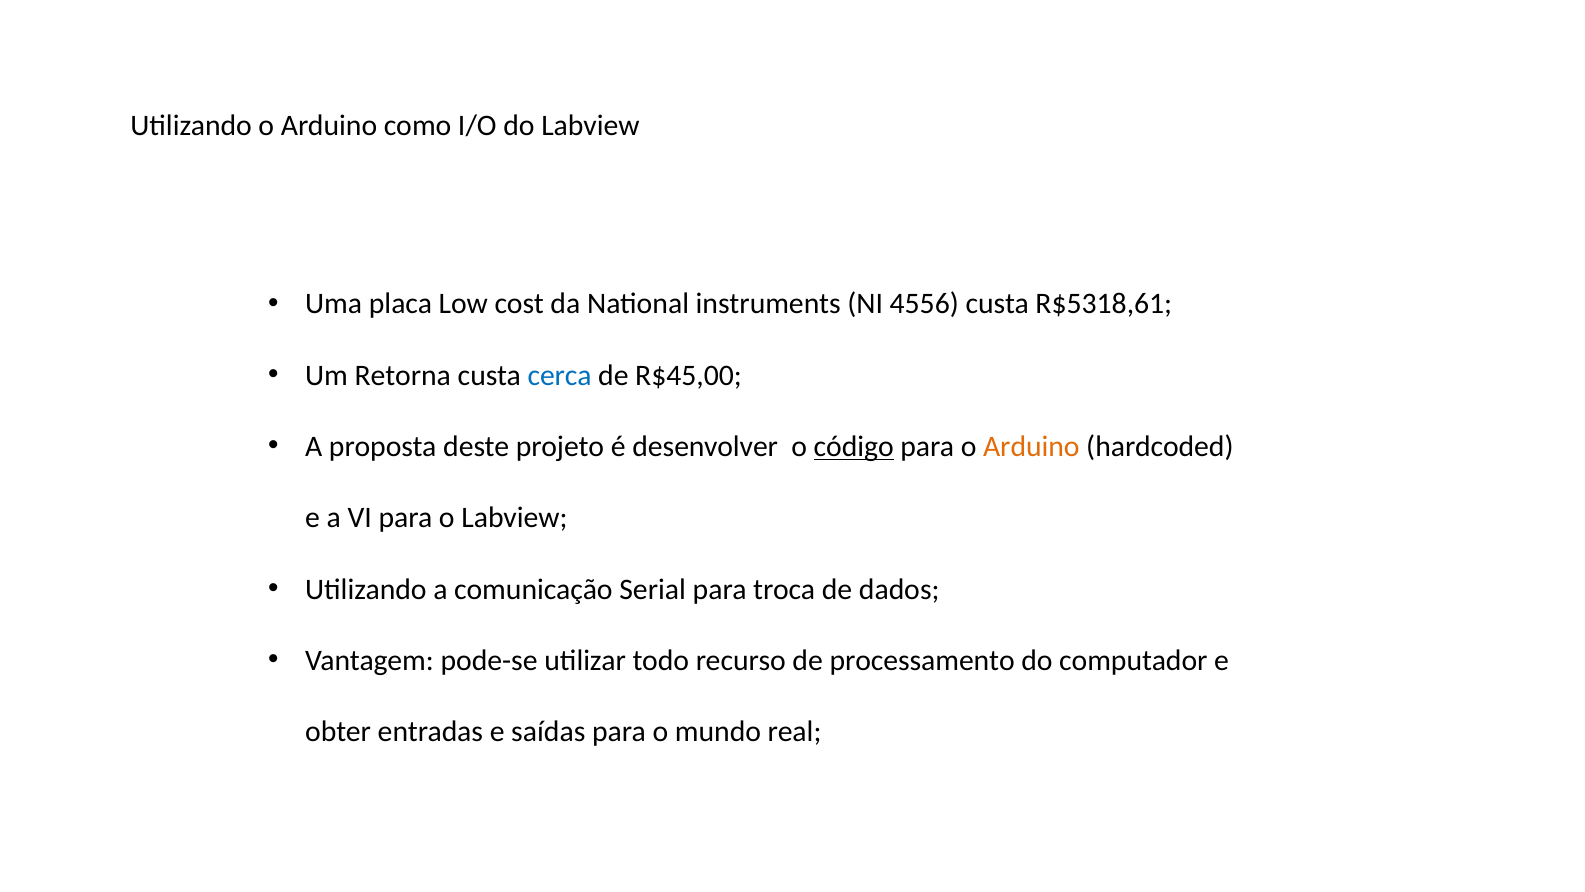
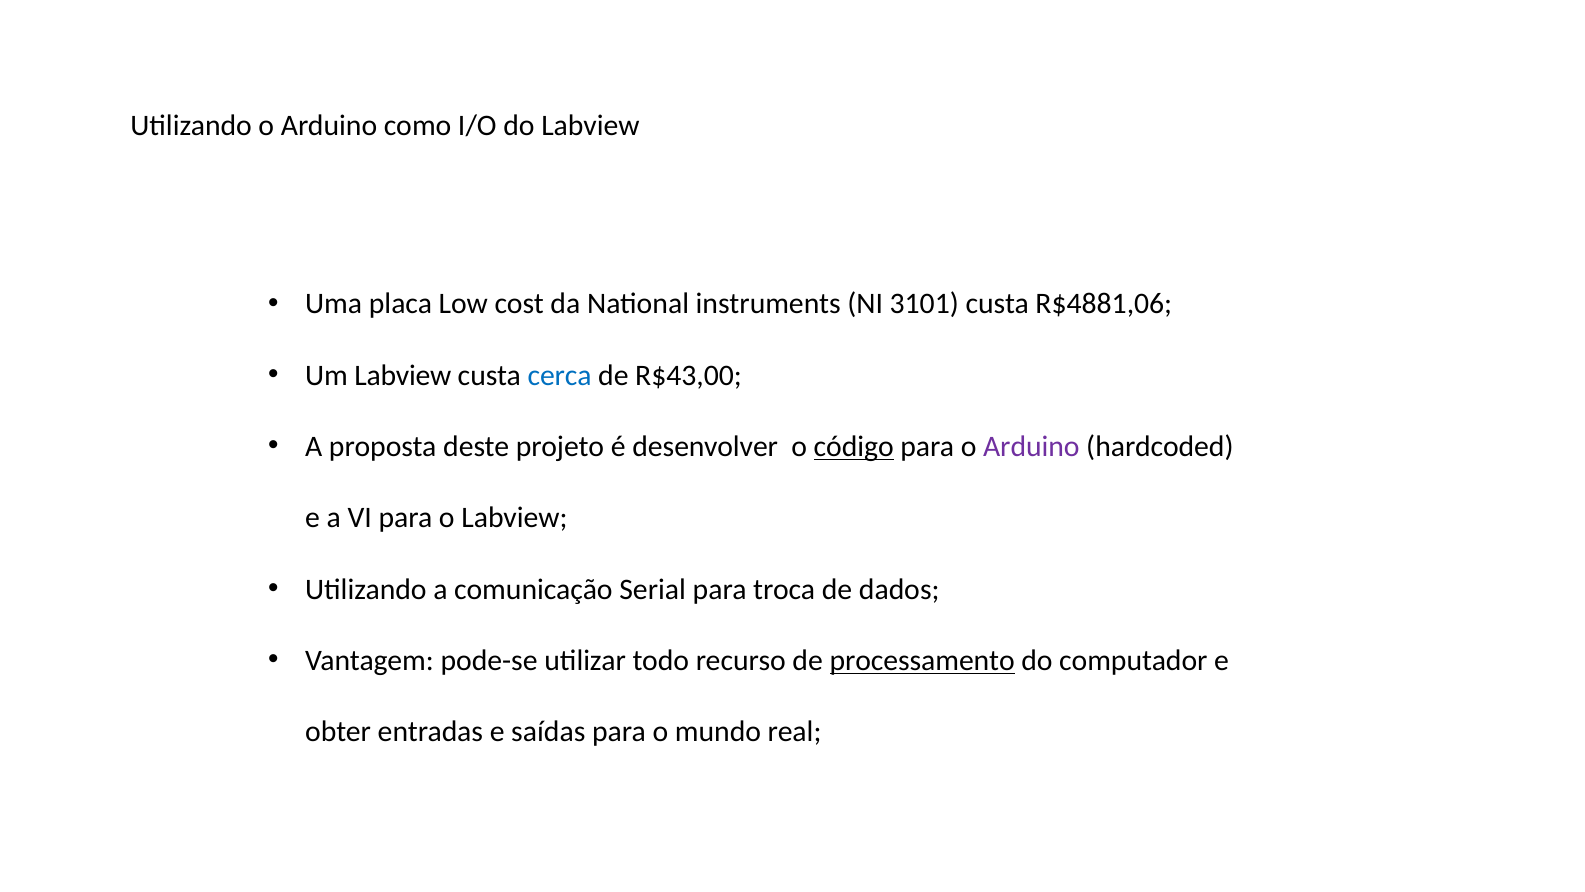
4556: 4556 -> 3101
R$5318,61: R$5318,61 -> R$4881,06
Um Retorna: Retorna -> Labview
R$45,00: R$45,00 -> R$43,00
Arduino at (1031, 446) colour: orange -> purple
processamento underline: none -> present
